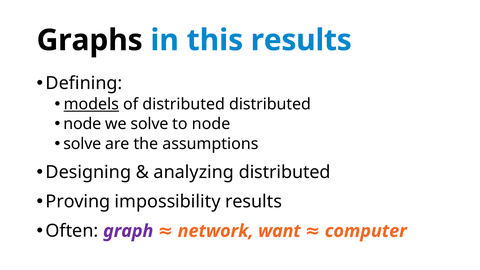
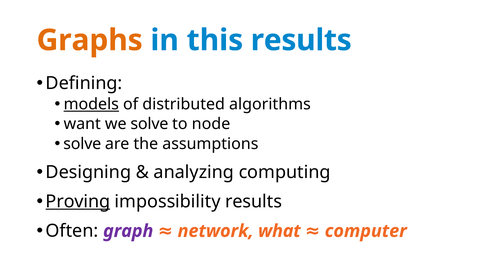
Graphs colour: black -> orange
distributed distributed: distributed -> algorithms
node at (82, 124): node -> want
analyzing distributed: distributed -> computing
Proving underline: none -> present
want: want -> what
